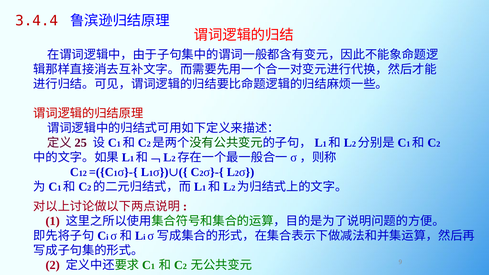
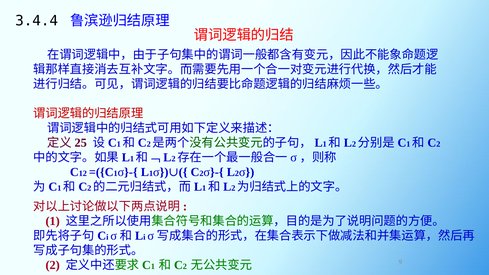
3.4.4 colour: red -> black
